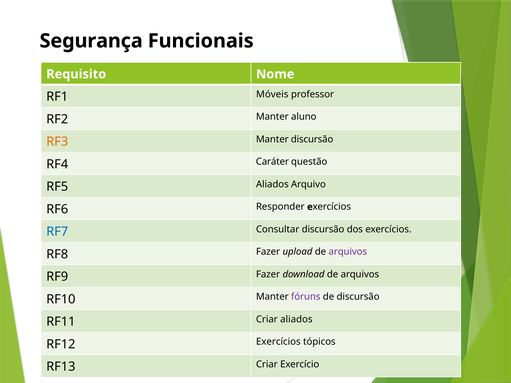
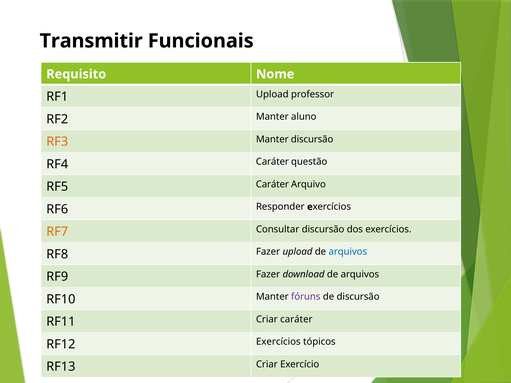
Segurança: Segurança -> Transmitir
RF1 Móveis: Móveis -> Upload
RF5 Aliados: Aliados -> Caráter
RF7 colour: blue -> orange
arquivos at (348, 252) colour: purple -> blue
Criar aliados: aliados -> caráter
